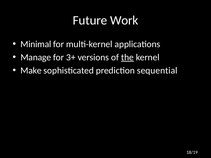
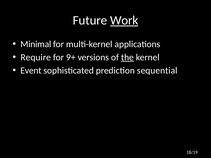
Work underline: none -> present
Manage: Manage -> Require
3+: 3+ -> 9+
Make: Make -> Event
